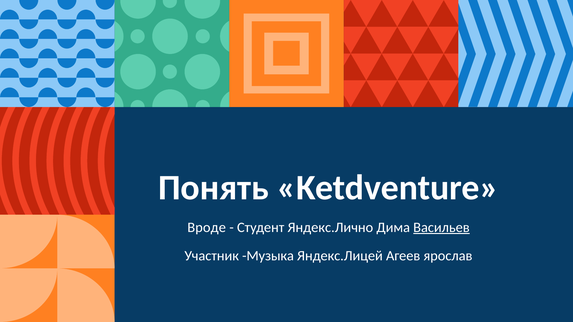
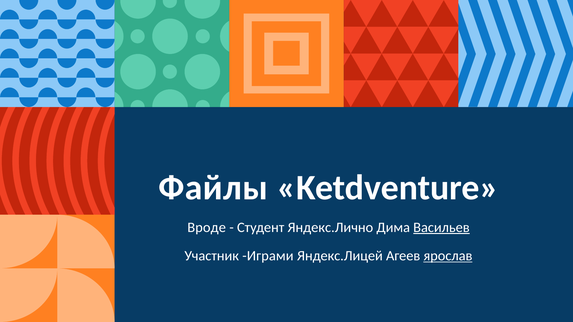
Понять: Понять -> Файлы
Музыка: Музыка -> Играми
ярослав underline: none -> present
